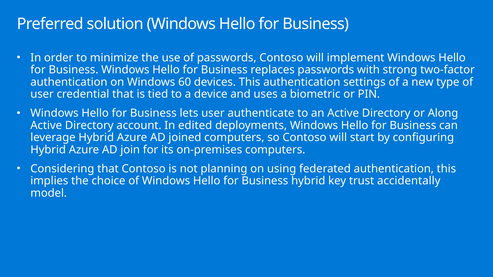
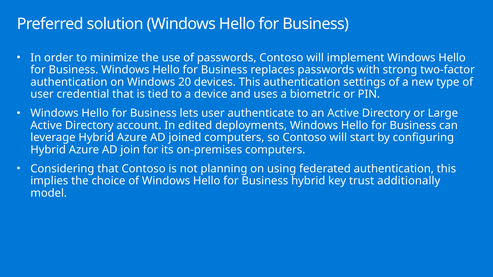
60: 60 -> 20
Along: Along -> Large
accidentally: accidentally -> additionally
